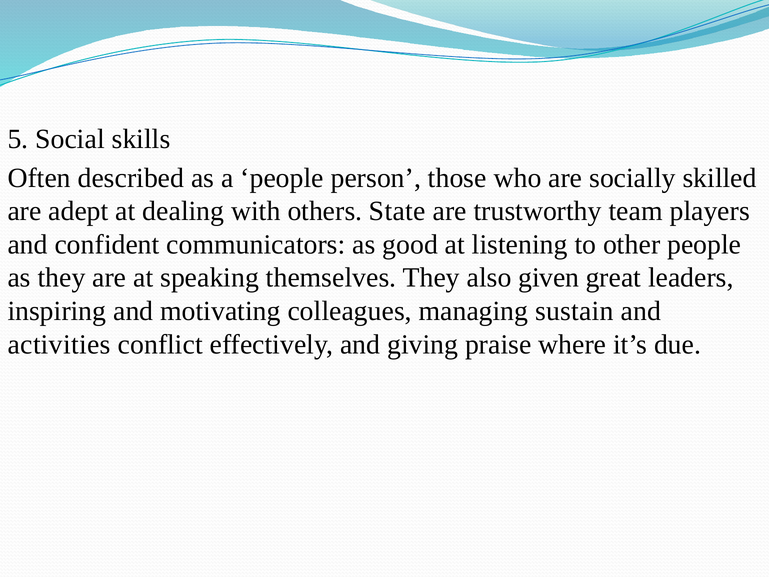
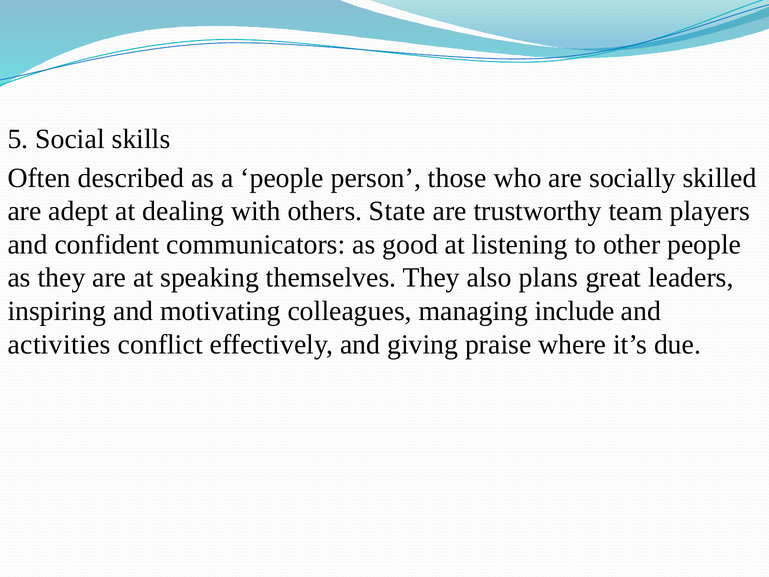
given: given -> plans
sustain: sustain -> include
